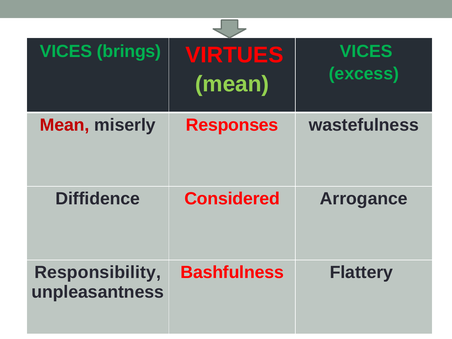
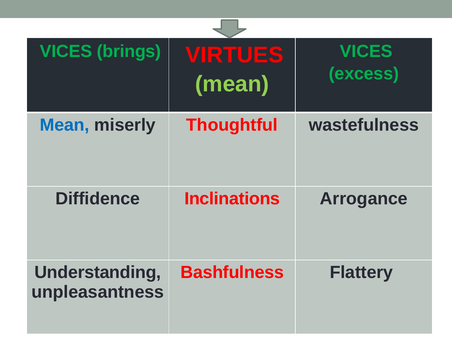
Mean at (65, 125) colour: red -> blue
Responses: Responses -> Thoughtful
Considered: Considered -> Inclinations
Responsibility: Responsibility -> Understanding
